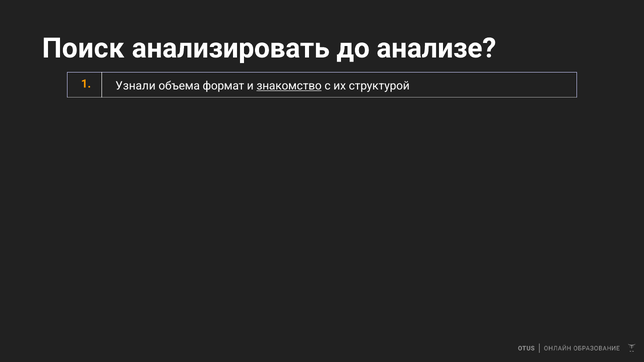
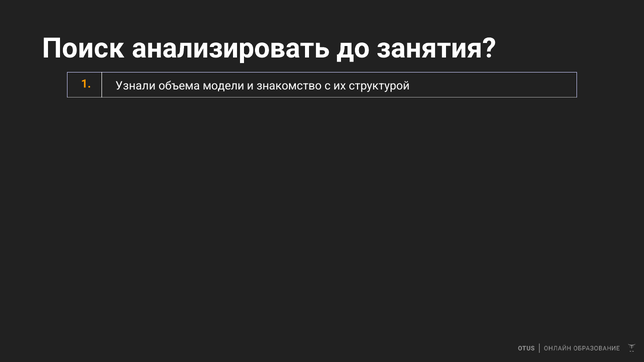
анализе: анализе -> занятия
формат: формат -> модели
знакомство underline: present -> none
